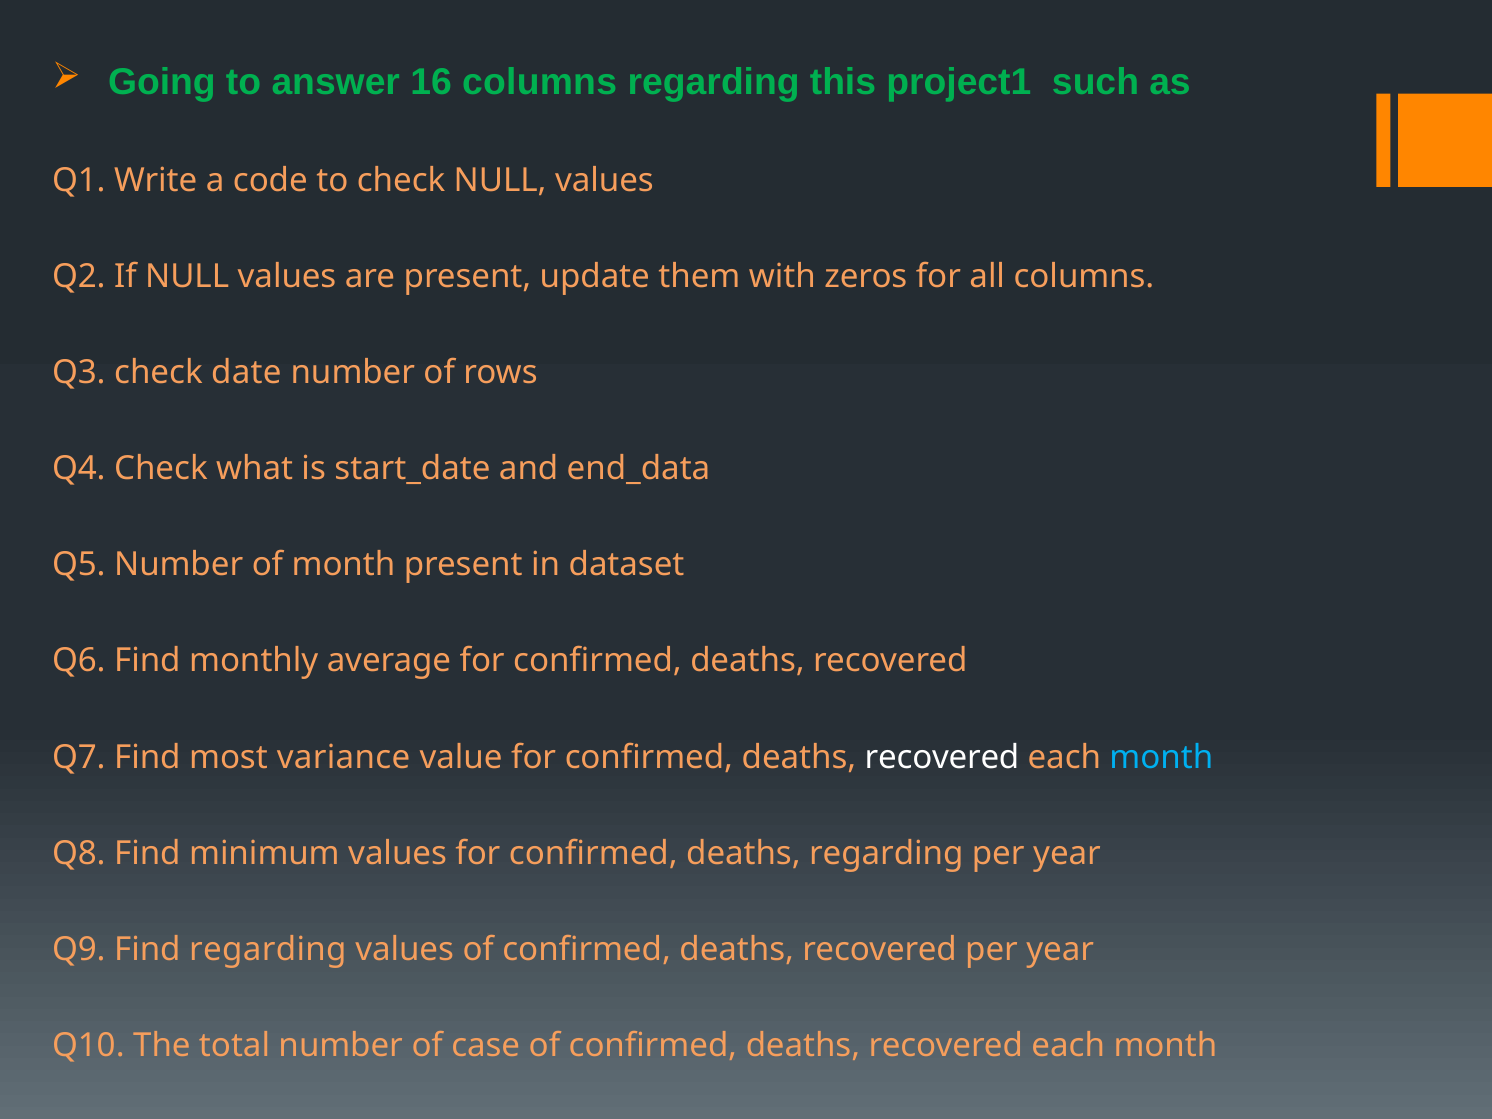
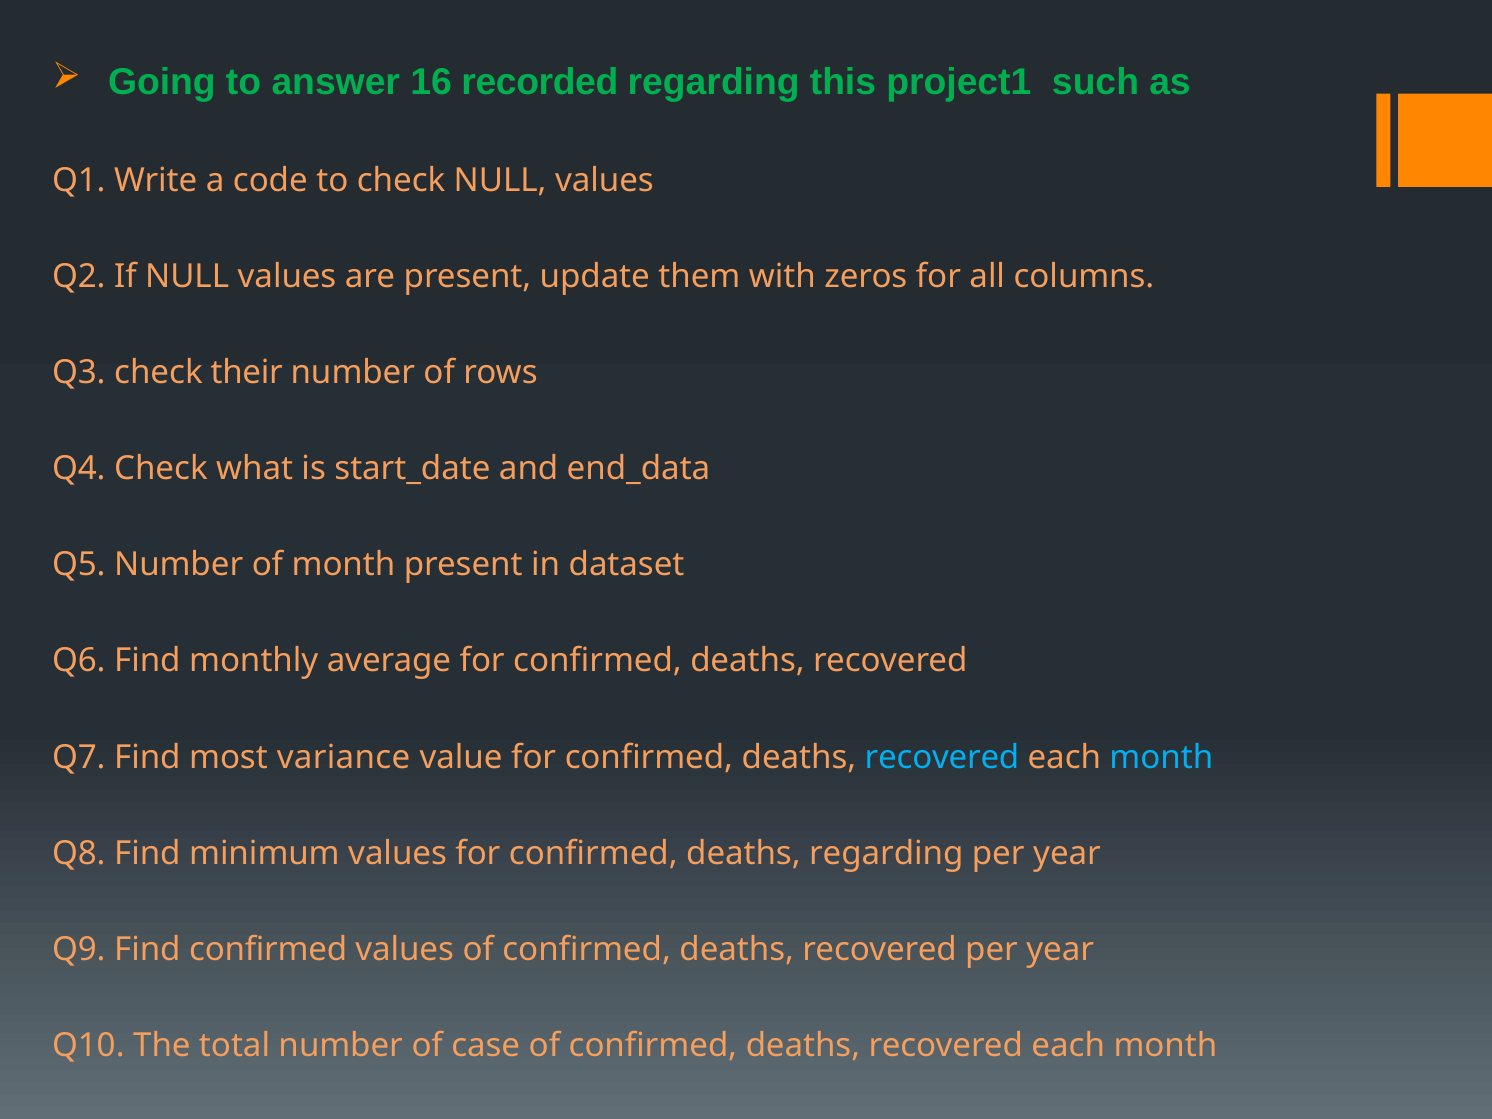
16 columns: columns -> recorded
date: date -> their
recovered at (942, 757) colour: white -> light blue
Find regarding: regarding -> confirmed
